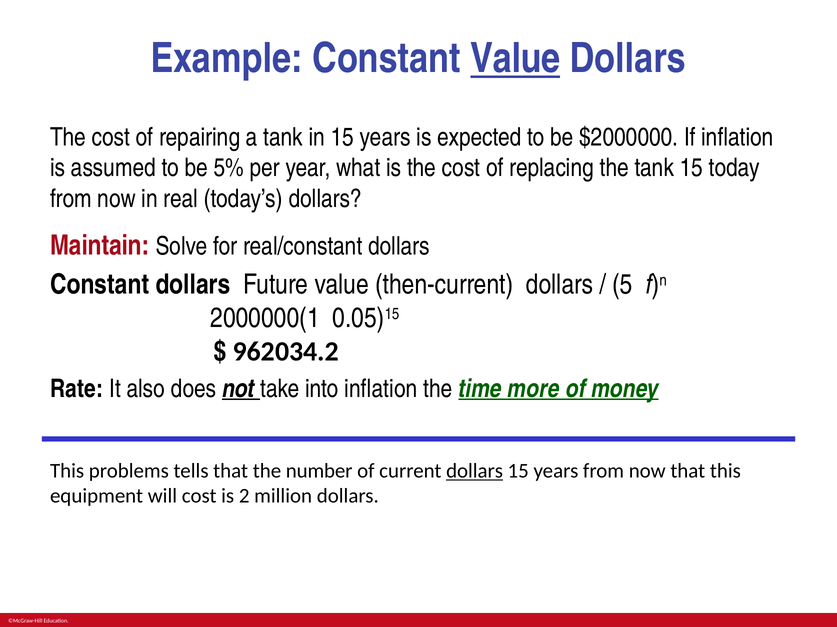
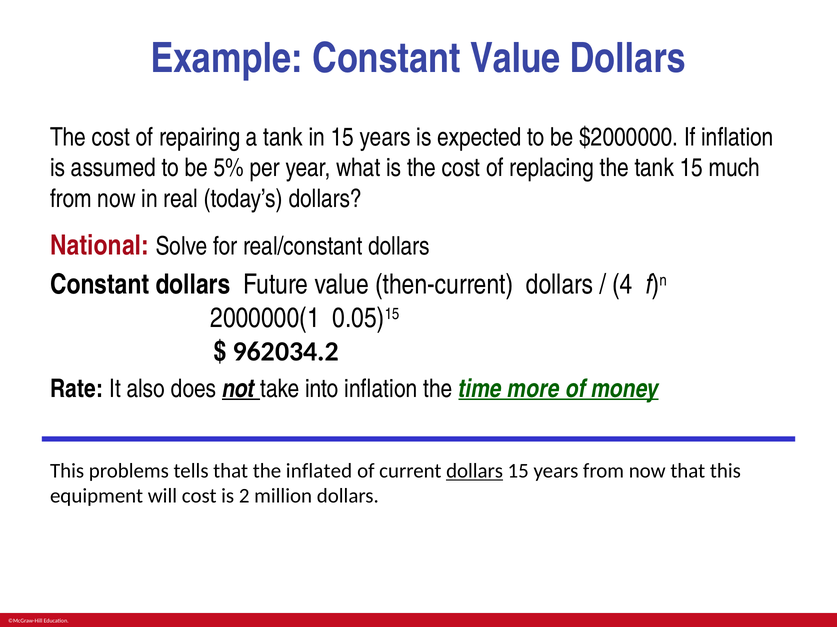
Value at (515, 59) underline: present -> none
today: today -> much
Maintain: Maintain -> National
5: 5 -> 4
number: number -> inflated
